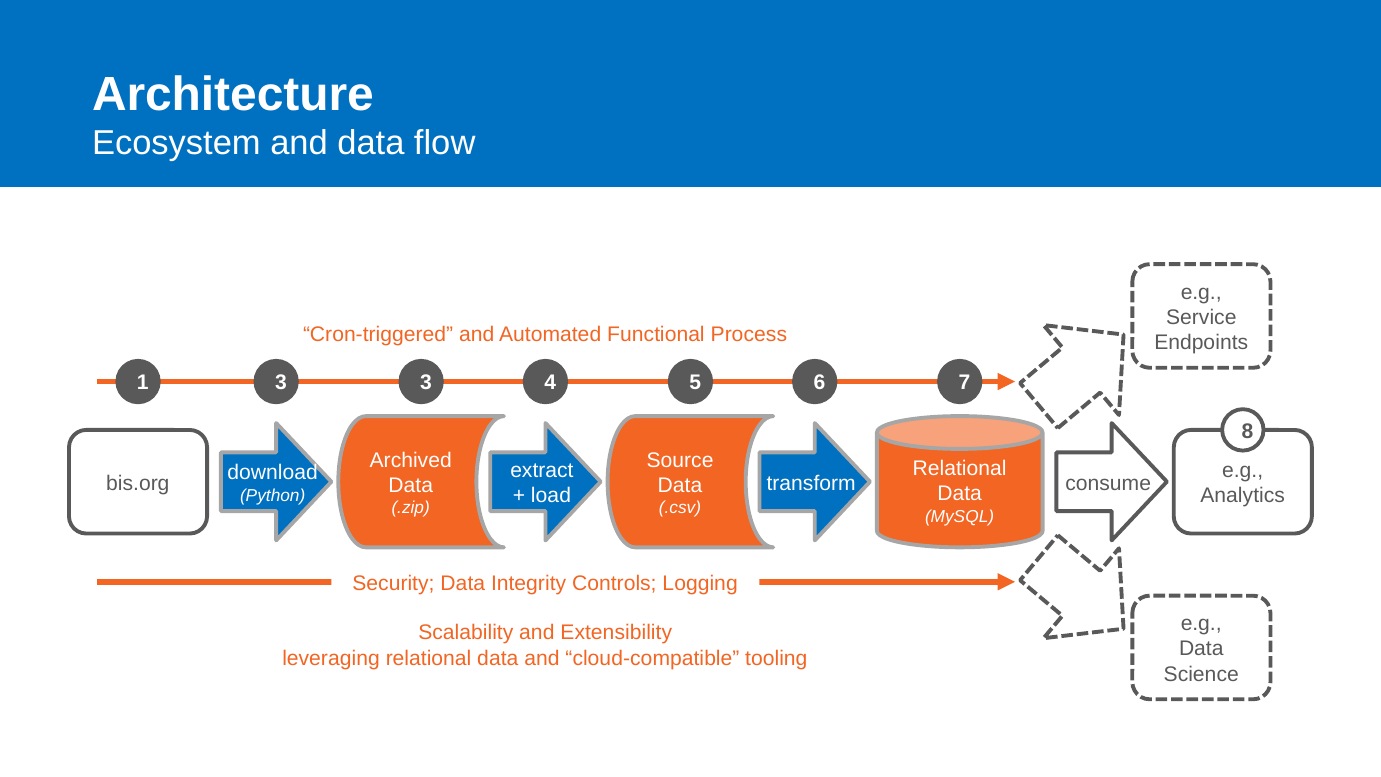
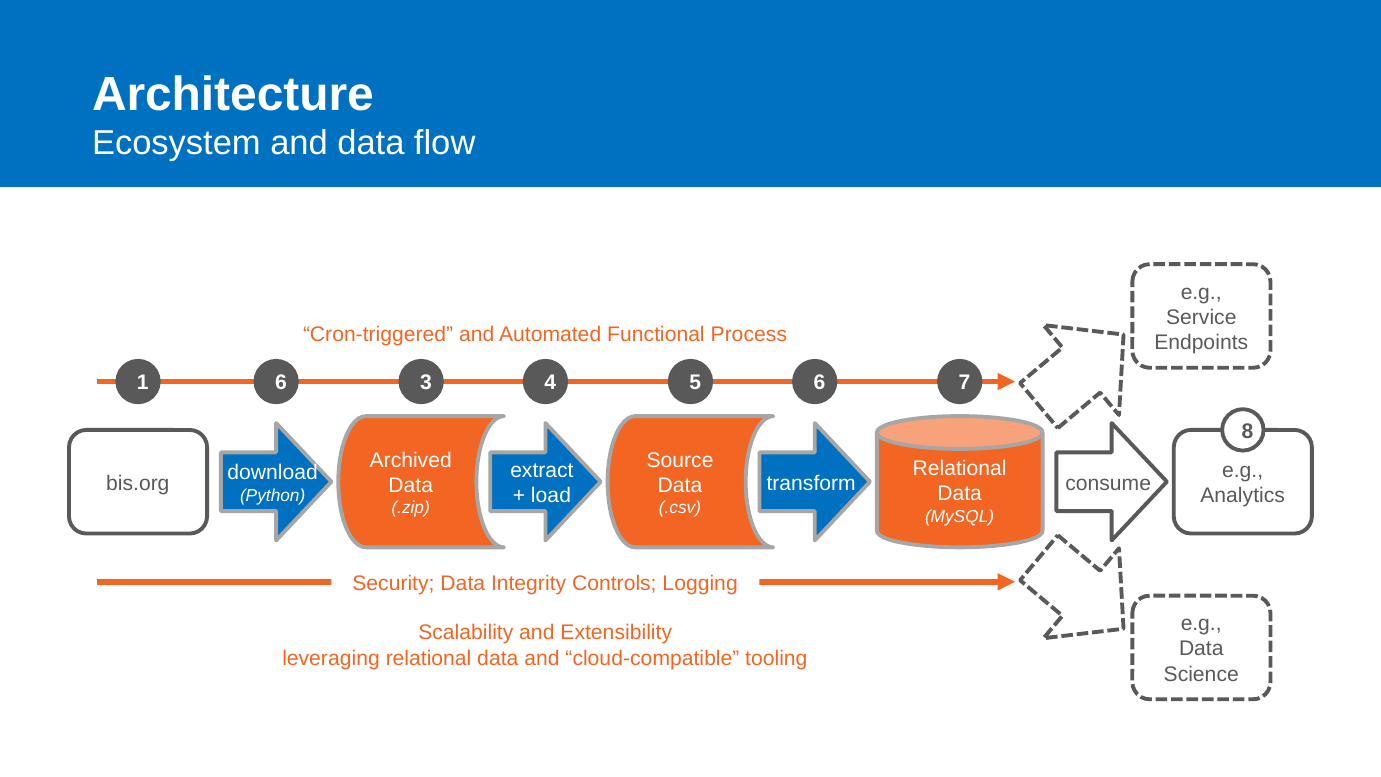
1 3: 3 -> 6
